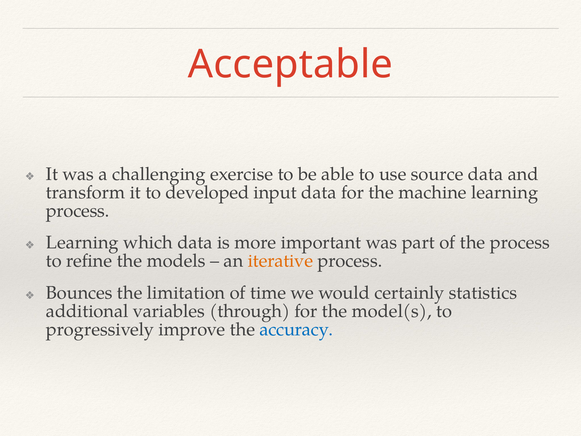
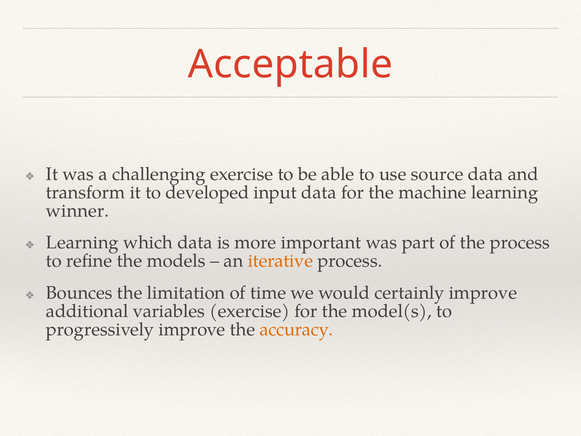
process at (78, 211): process -> winner
certainly statistics: statistics -> improve
variables through: through -> exercise
accuracy colour: blue -> orange
